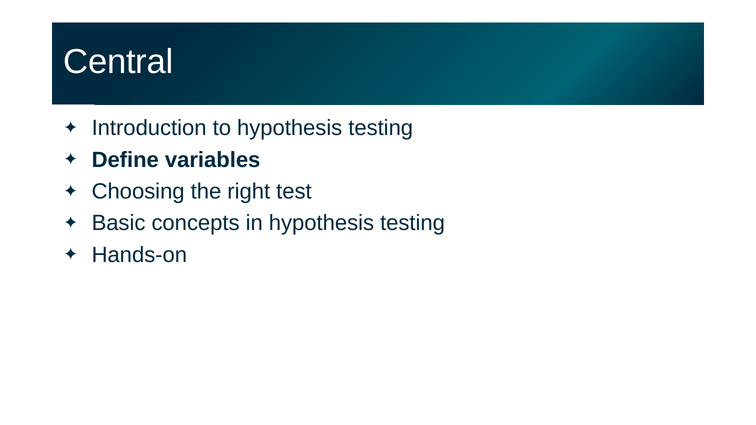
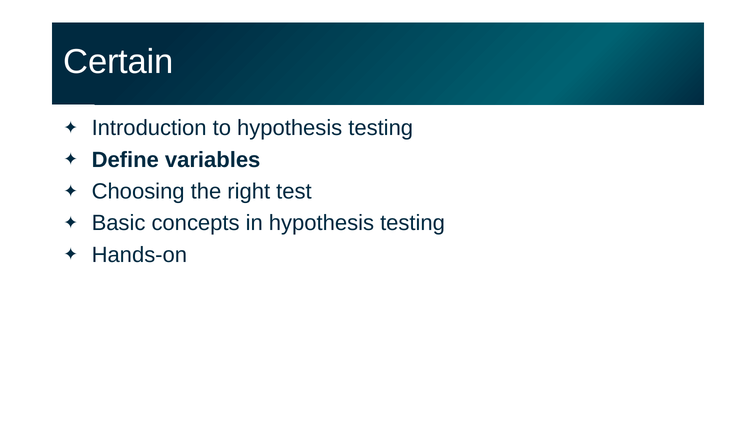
Central: Central -> Certain
